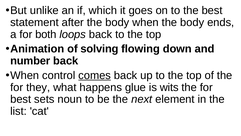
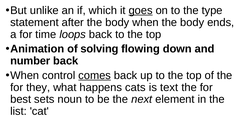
goes underline: none -> present
the best: best -> type
both: both -> time
glue: glue -> cats
wits: wits -> text
